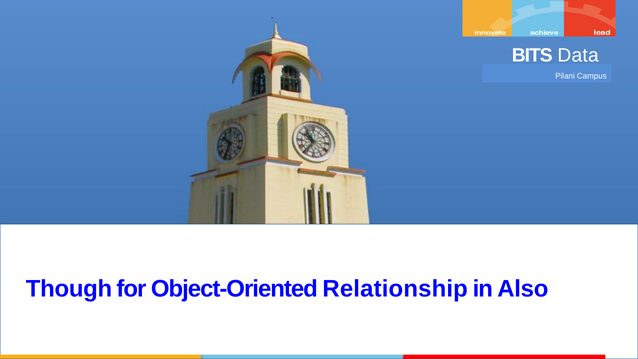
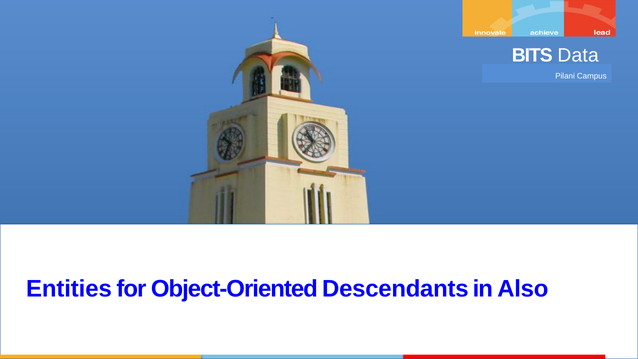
Though: Though -> Entities
Relationship: Relationship -> Descendants
